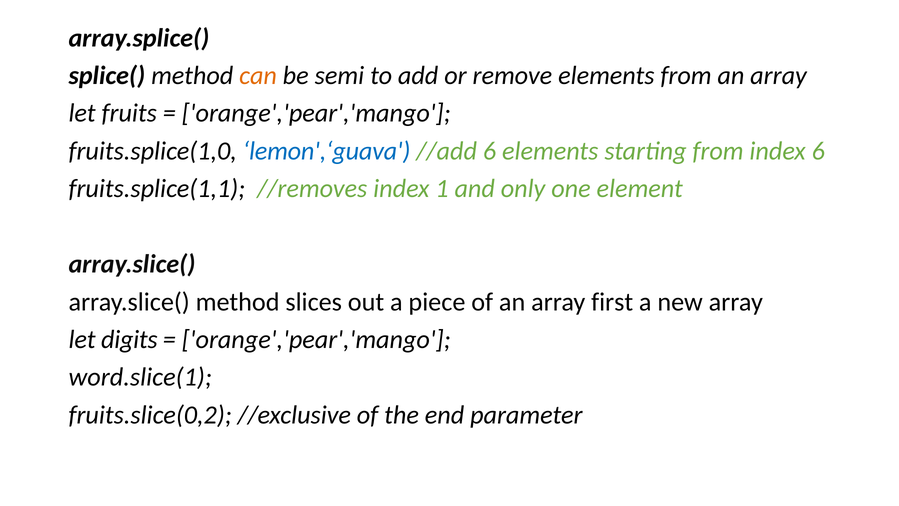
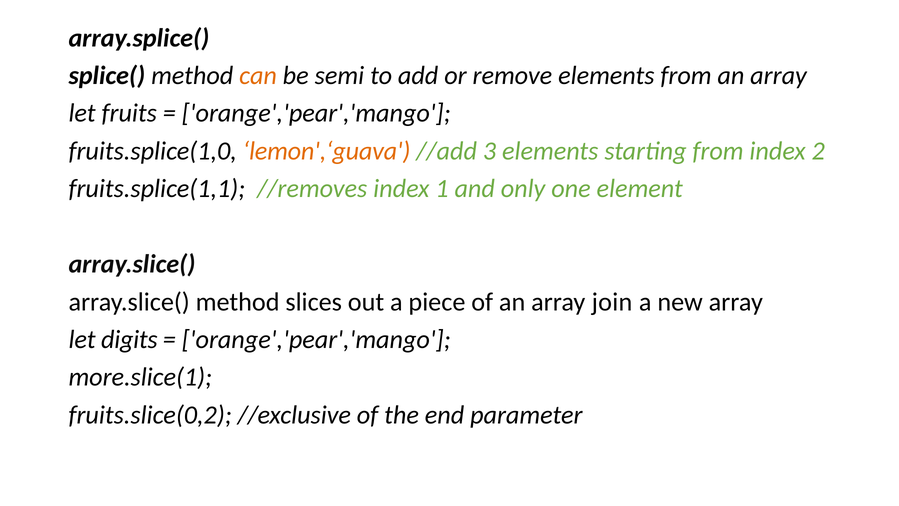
lemon',‘guava colour: blue -> orange
//add 6: 6 -> 3
index 6: 6 -> 2
first: first -> join
word.slice(1: word.slice(1 -> more.slice(1
